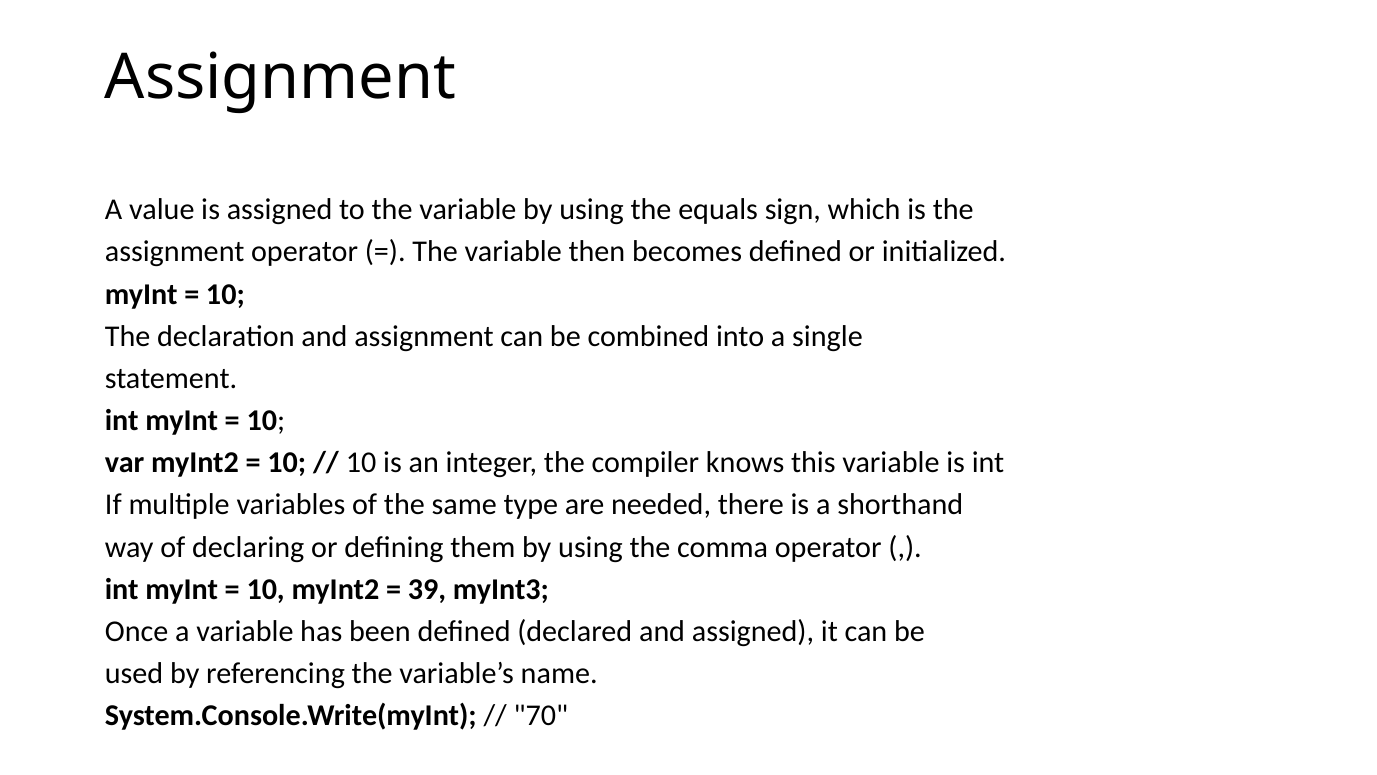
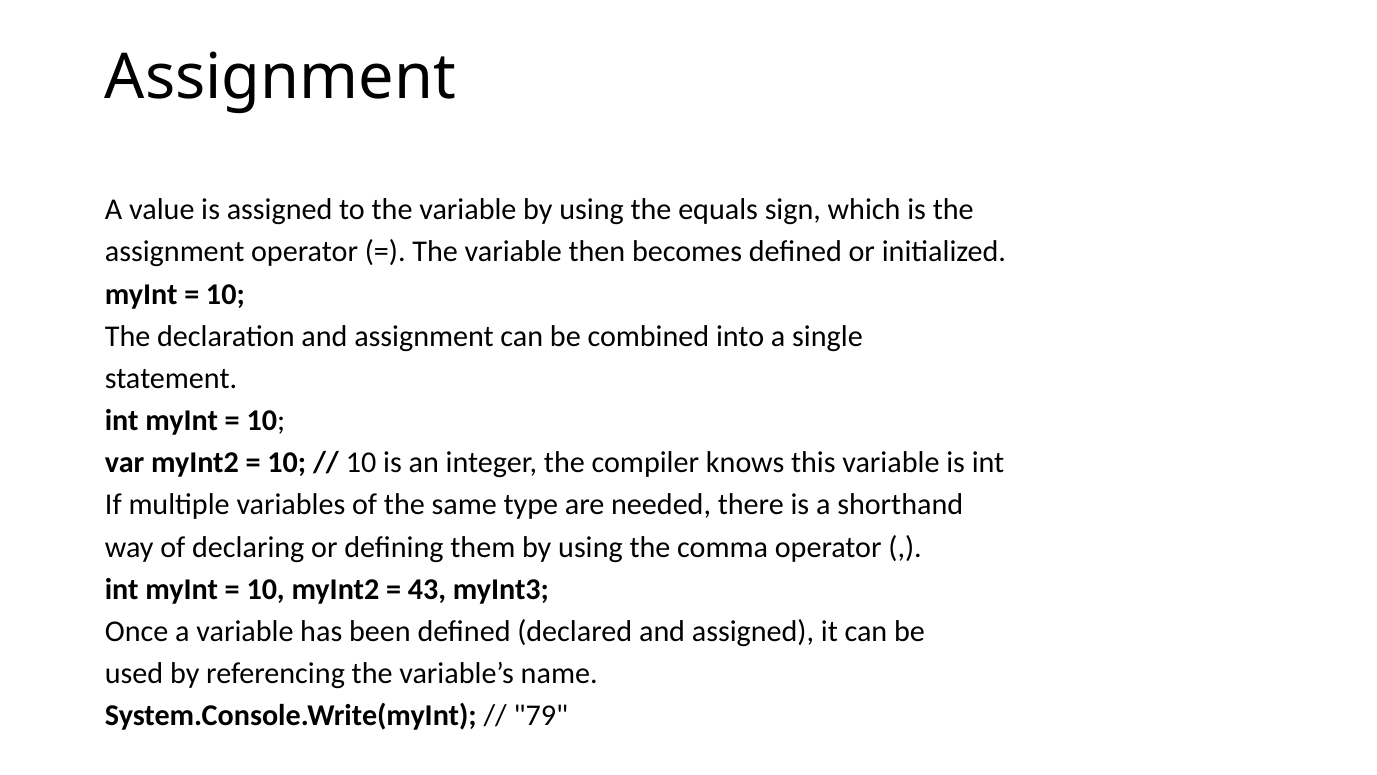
39: 39 -> 43
70: 70 -> 79
